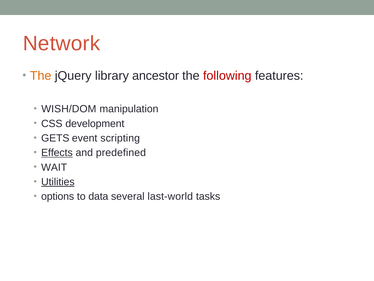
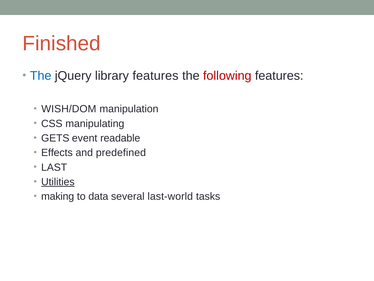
Network: Network -> Finished
The at (41, 76) colour: orange -> blue
library ancestor: ancestor -> features
development: development -> manipulating
scripting: scripting -> readable
Effects underline: present -> none
WAIT: WAIT -> LAST
options: options -> making
